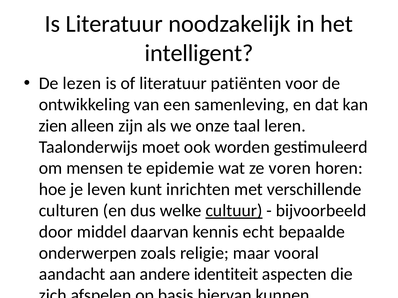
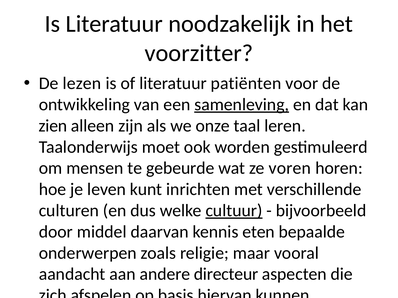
intelligent: intelligent -> voorzitter
samenleving underline: none -> present
epidemie: epidemie -> gebeurde
echt: echt -> eten
identiteit: identiteit -> directeur
